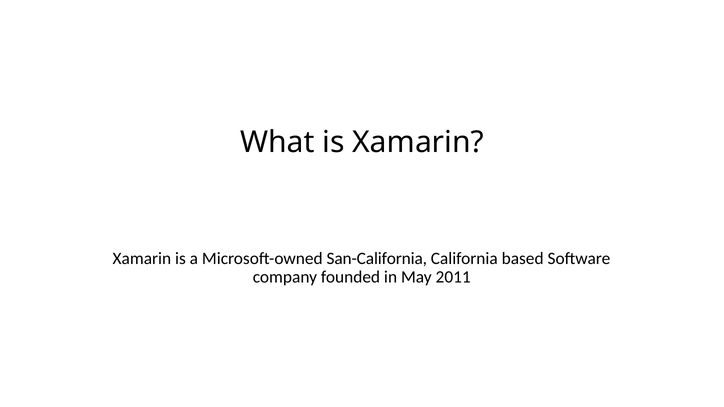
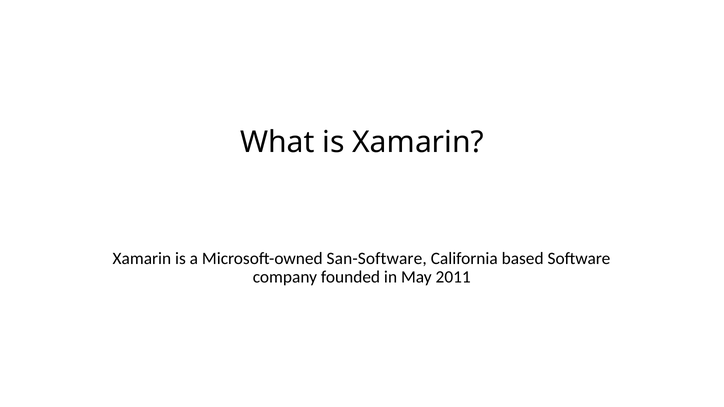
San-California: San-California -> San-Software
